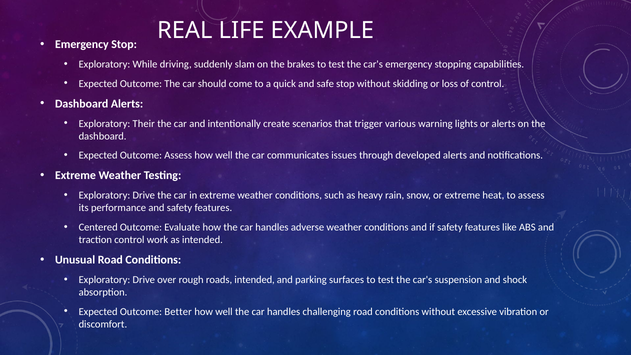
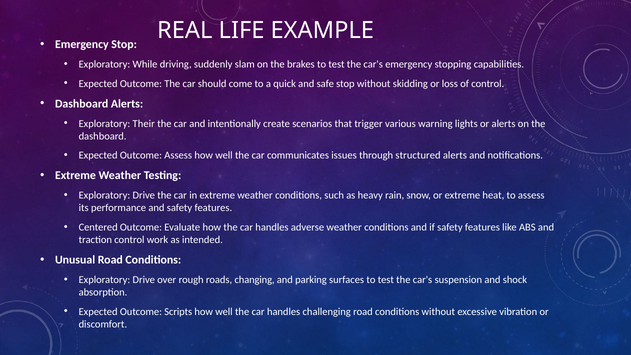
developed: developed -> structured
roads intended: intended -> changing
Better: Better -> Scripts
